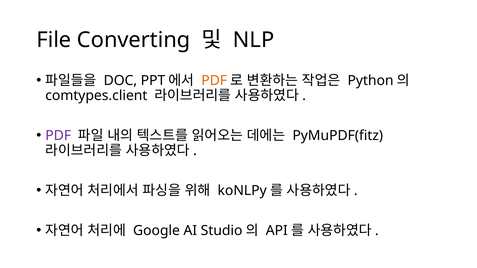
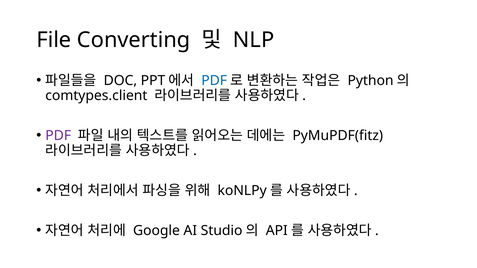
PDF at (214, 81) colour: orange -> blue
